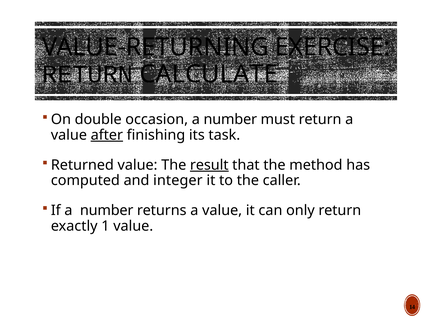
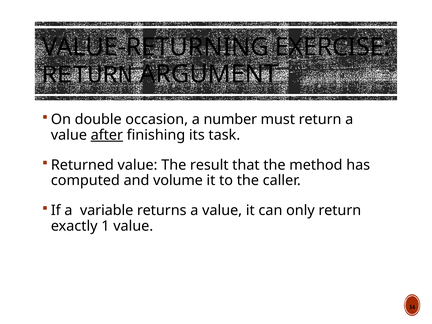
CALCULATE: CALCULATE -> ARGUMENT
result underline: present -> none
integer: integer -> volume
If a number: number -> variable
